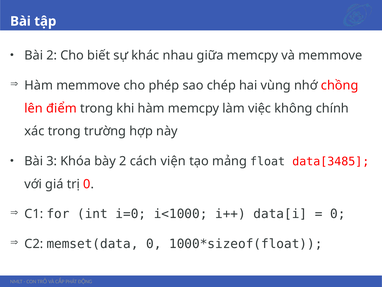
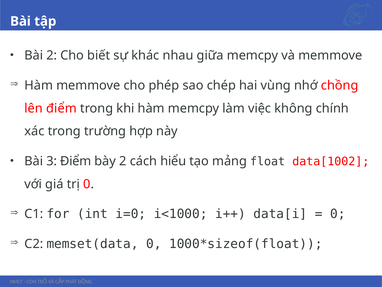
3 Khóa: Khóa -> Điểm
viện: viện -> hiểu
data[3485: data[3485 -> data[1002
